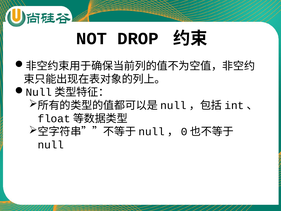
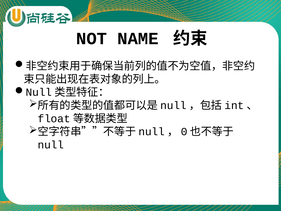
DROP: DROP -> NAME
